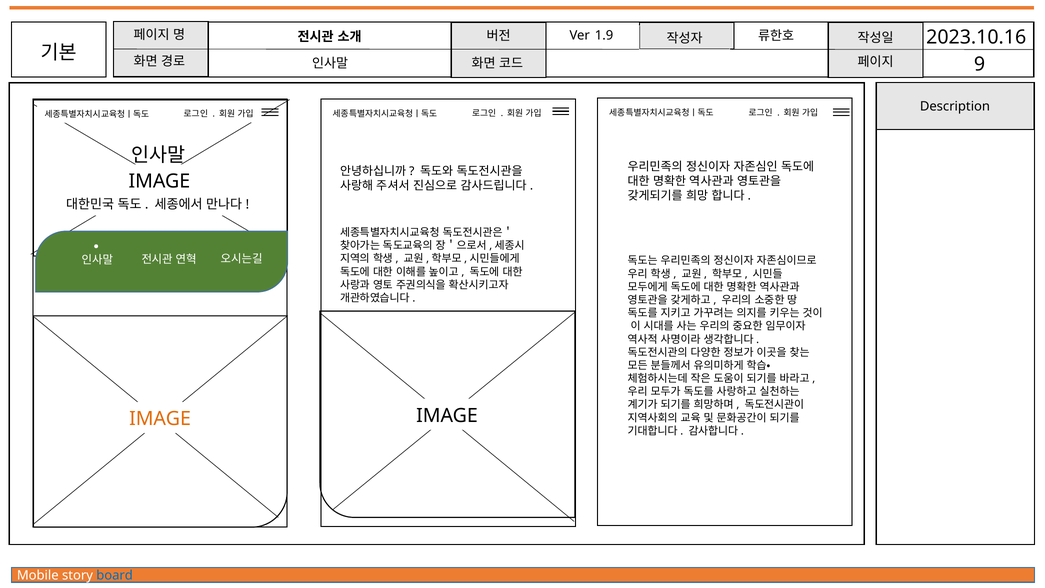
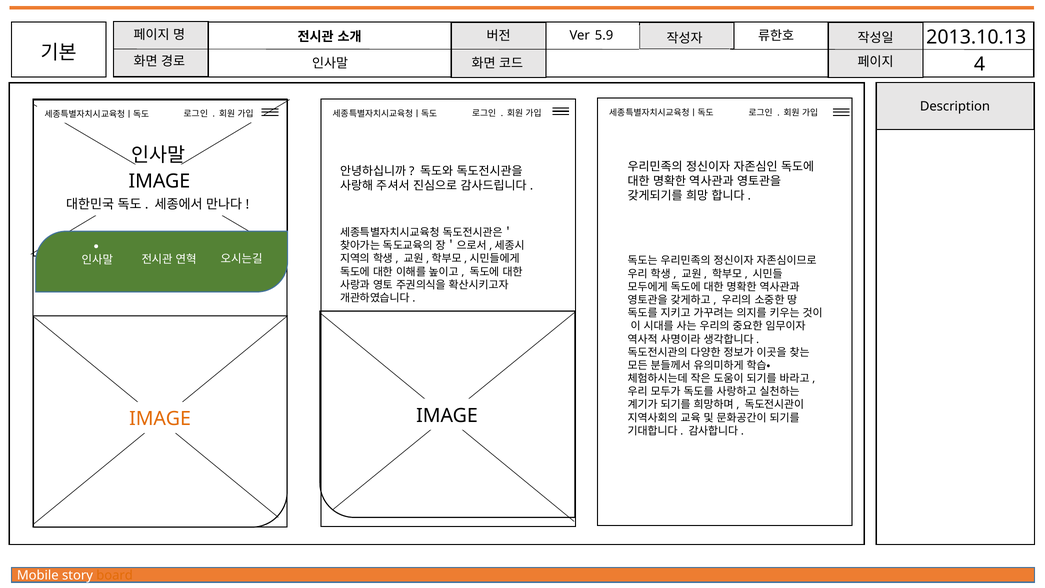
2023.10.16: 2023.10.16 -> 2013.10.13
1.9: 1.9 -> 5.9
9: 9 -> 4
board colour: blue -> orange
